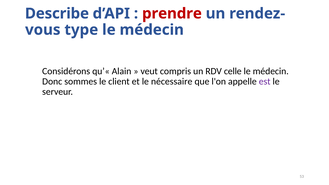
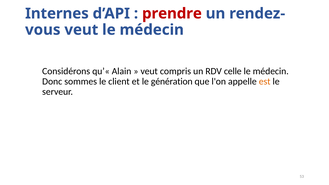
Describe: Describe -> Internes
type at (81, 30): type -> veut
nécessaire: nécessaire -> génération
est colour: purple -> orange
